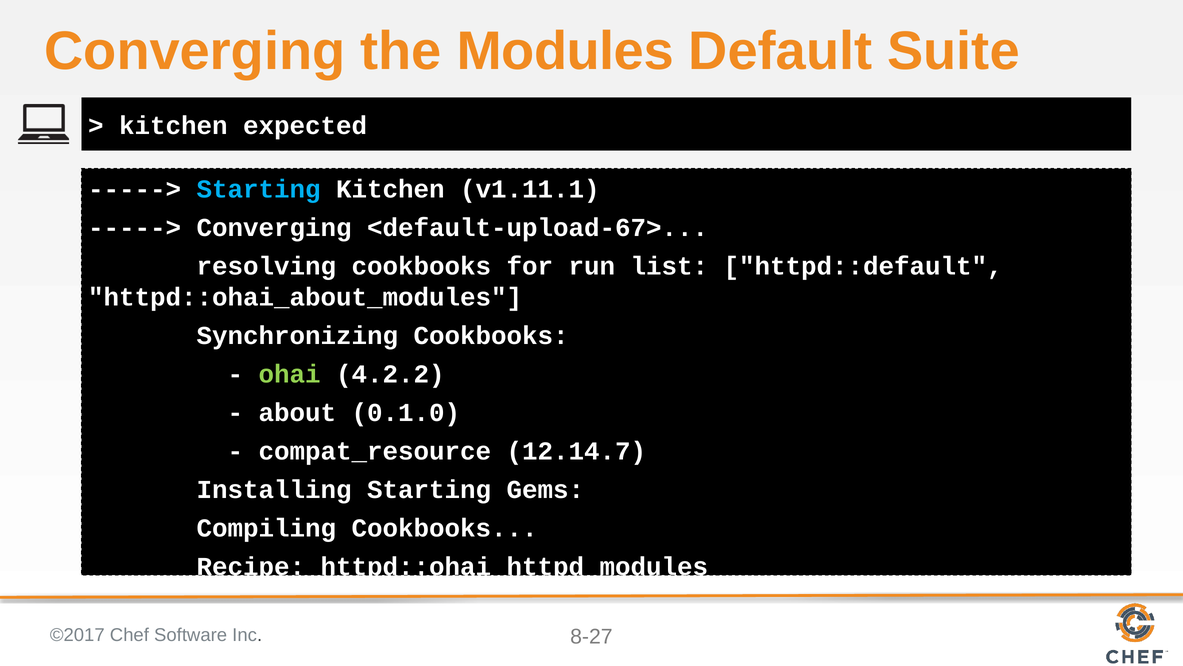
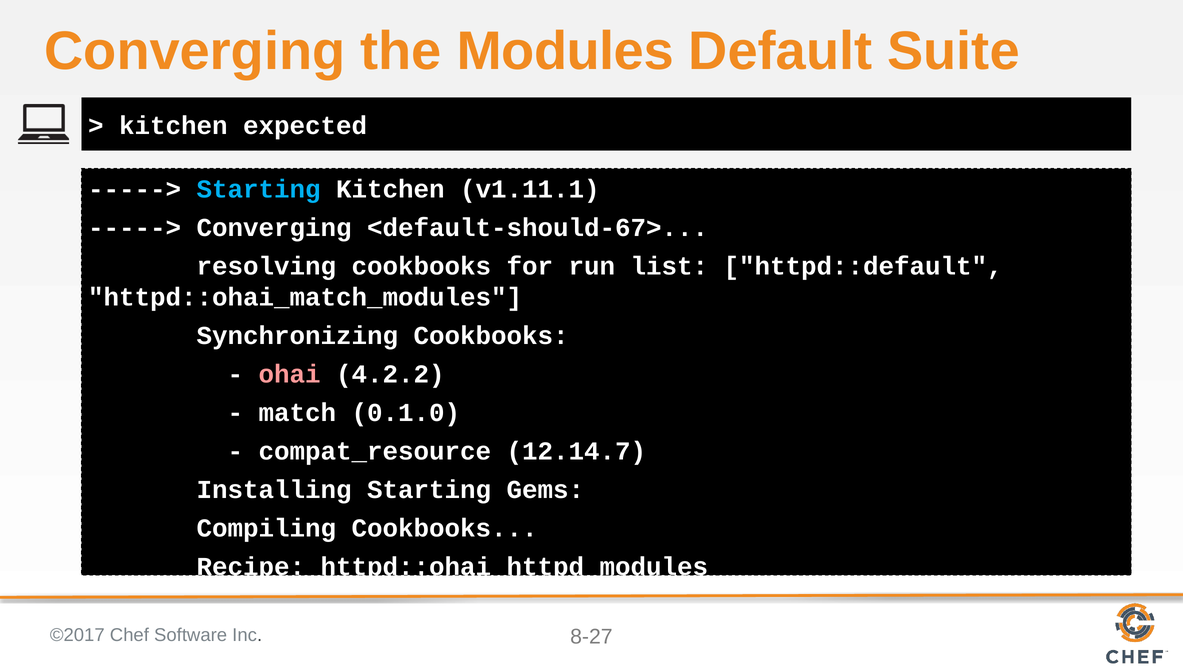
<default-upload-67>: <default-upload-67> -> <default-should-67>
httpd::ohai_about_modules: httpd::ohai_about_modules -> httpd::ohai_match_modules
ohai colour: light green -> pink
about: about -> match
